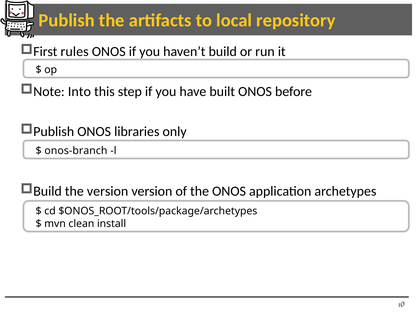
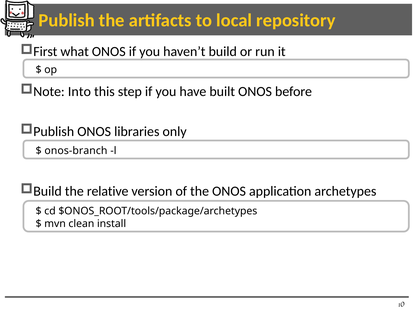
rules: rules -> what
the version: version -> relative
